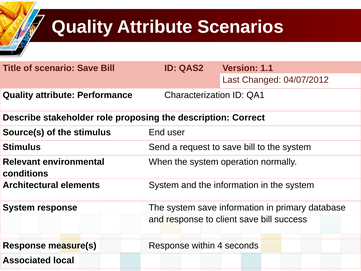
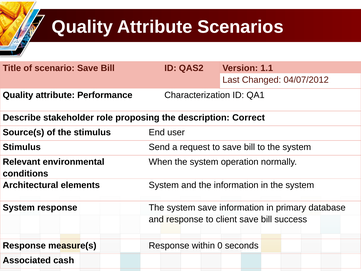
4: 4 -> 0
local: local -> cash
